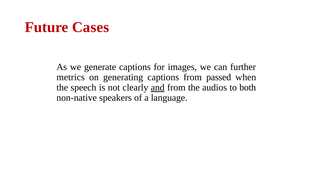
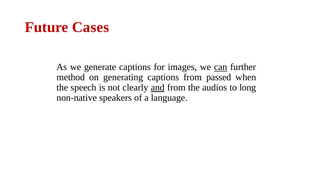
can underline: none -> present
metrics: metrics -> method
both: both -> long
